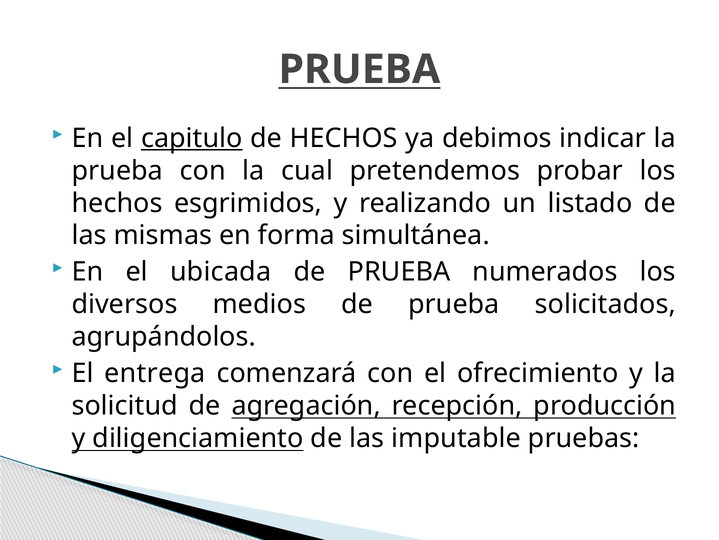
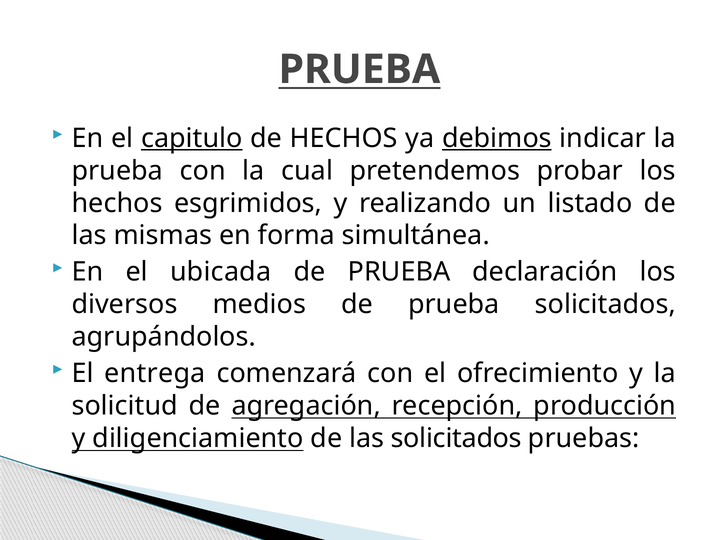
debimos underline: none -> present
numerados: numerados -> declaración
las imputable: imputable -> solicitados
